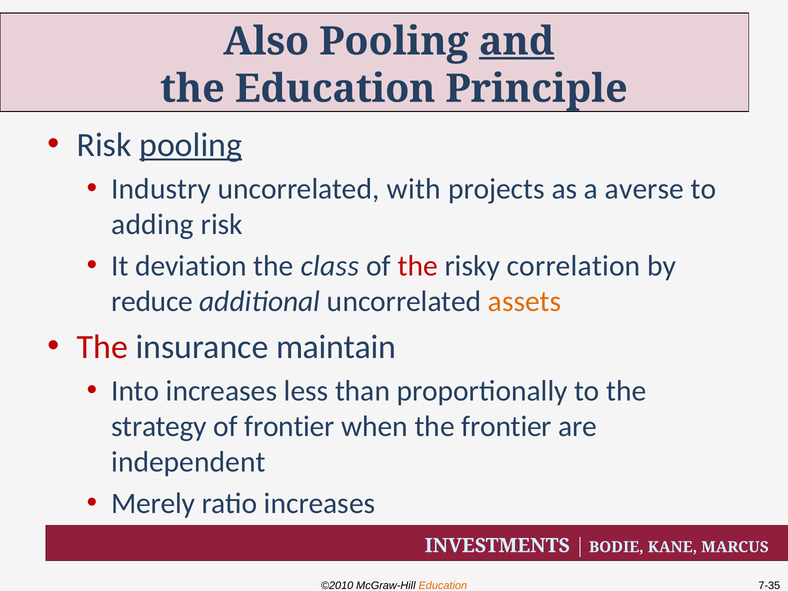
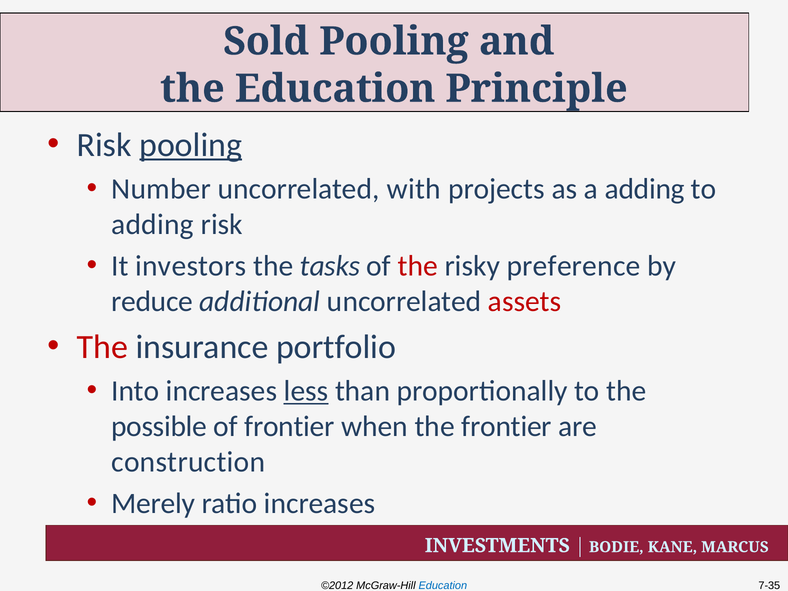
Also: Also -> Sold
and underline: present -> none
Industry: Industry -> Number
a averse: averse -> adding
deviation: deviation -> investors
class: class -> tasks
correlation: correlation -> preference
assets colour: orange -> red
maintain: maintain -> portfolio
less underline: none -> present
strategy: strategy -> possible
independent: independent -> construction
©2010: ©2010 -> ©2012
Education at (443, 586) colour: orange -> blue
